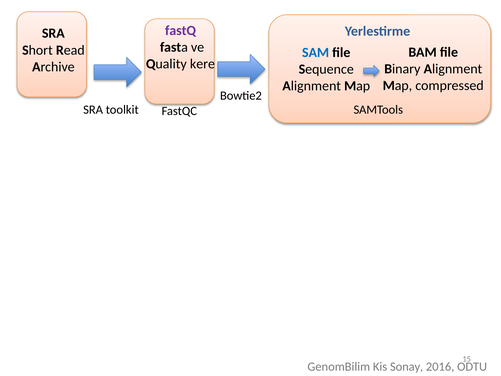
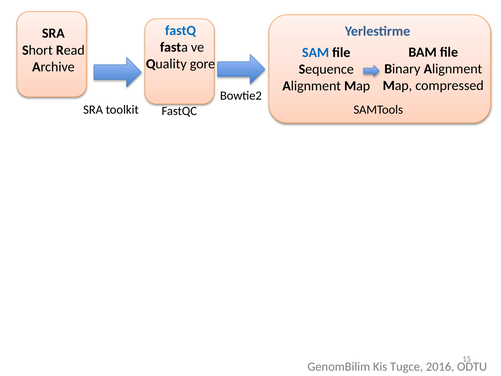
fastQ colour: purple -> blue
kere: kere -> gore
Sonay: Sonay -> Tugce
